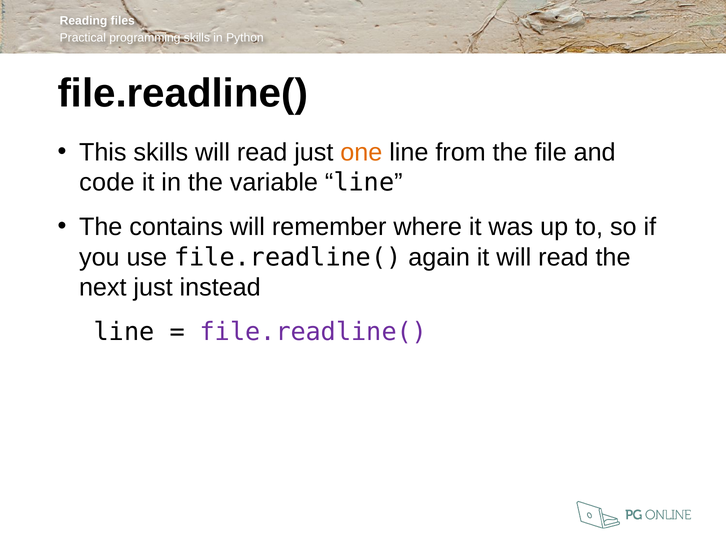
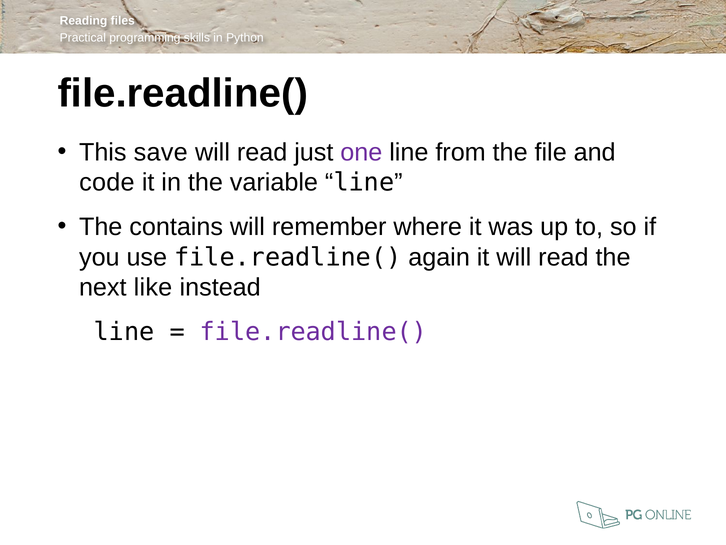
This skills: skills -> save
one colour: orange -> purple
next just: just -> like
